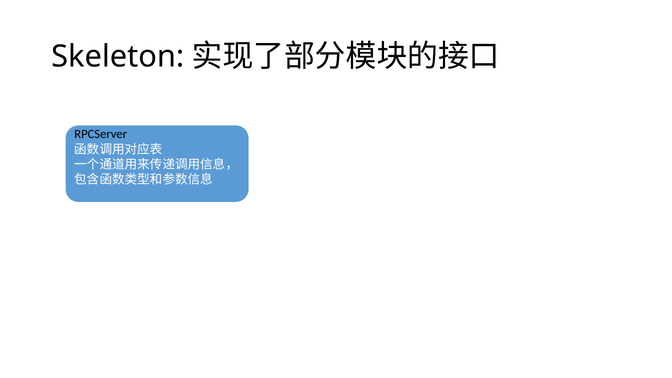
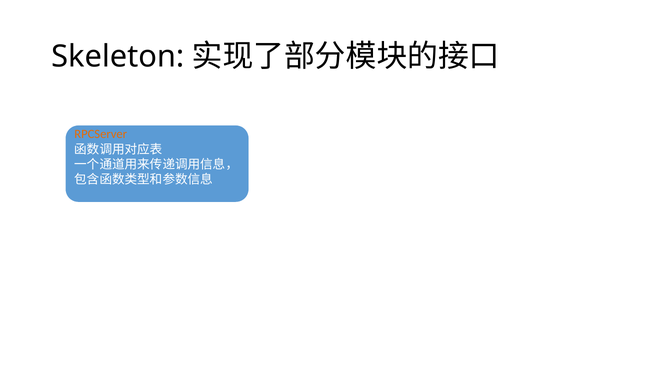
RPCServer colour: black -> orange
